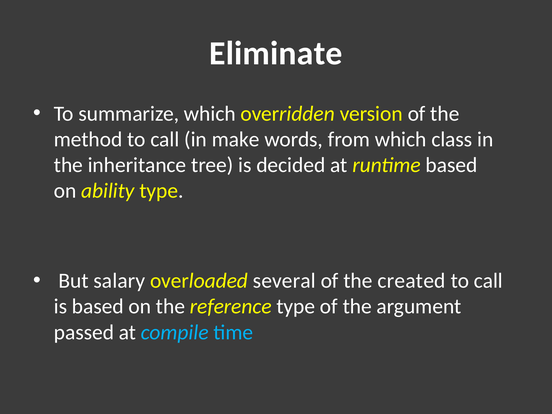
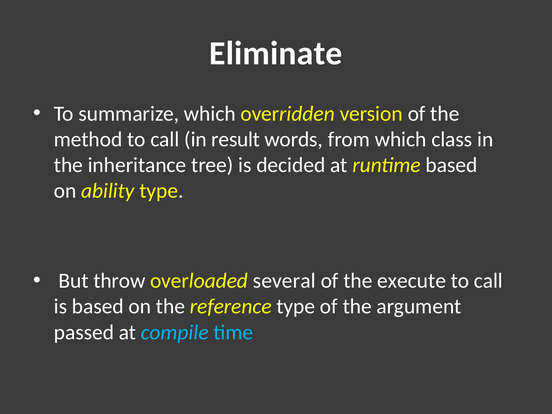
make: make -> result
salary: salary -> throw
created: created -> execute
